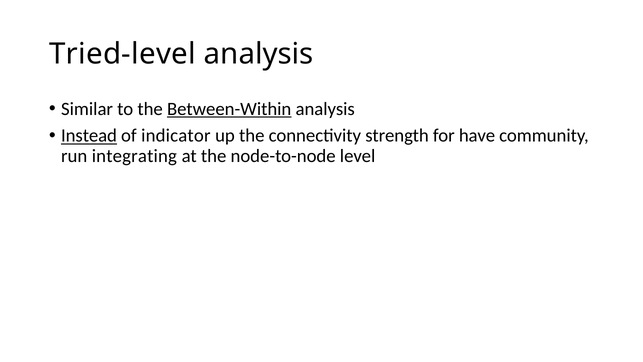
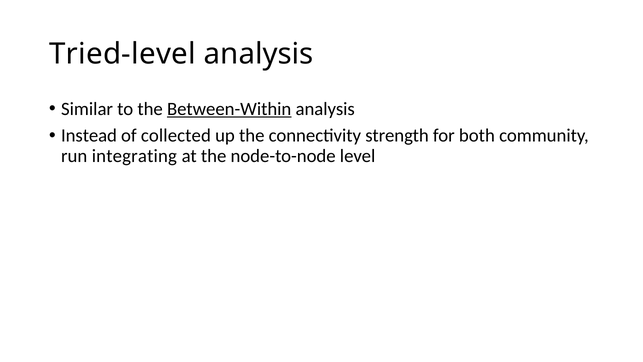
Instead underline: present -> none
indicator: indicator -> collected
have: have -> both
